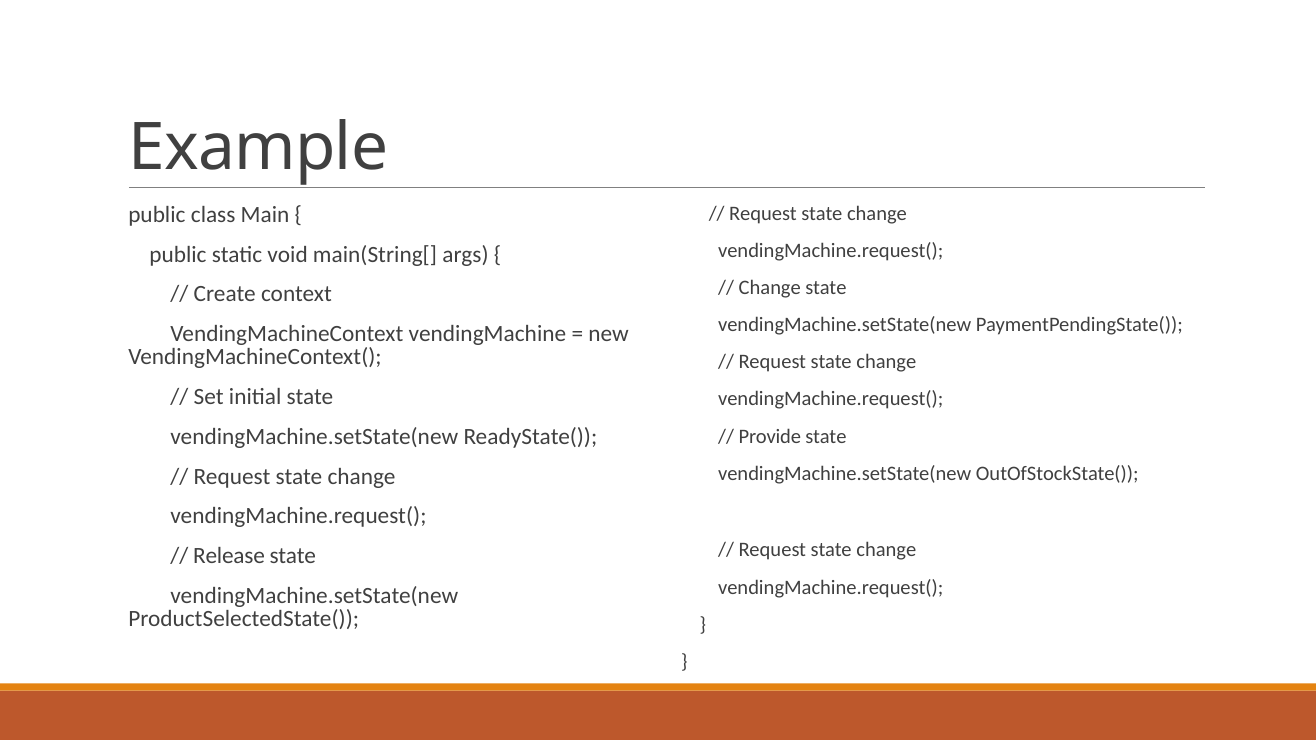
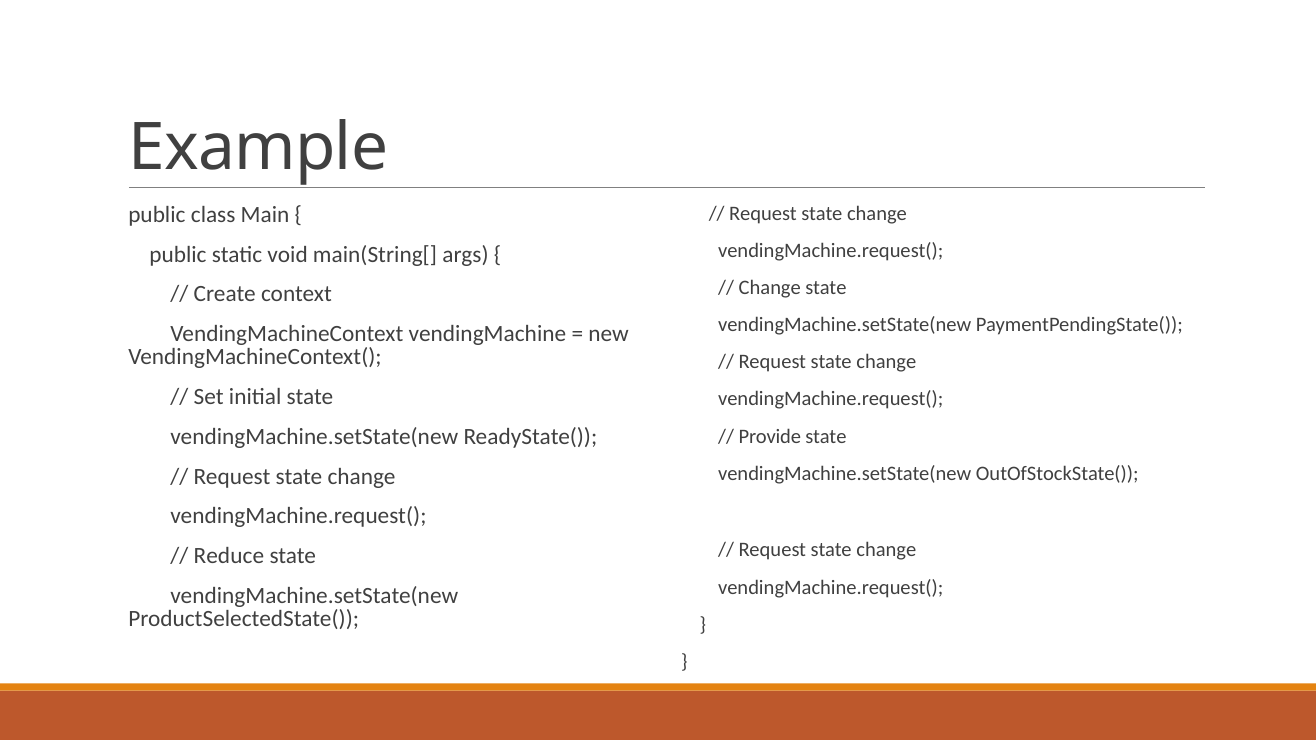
Release: Release -> Reduce
